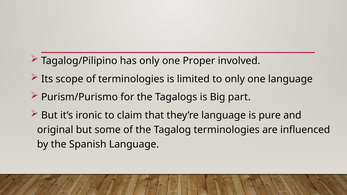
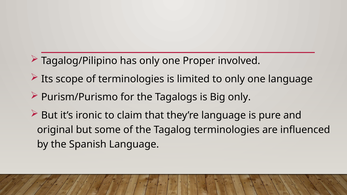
Big part: part -> only
